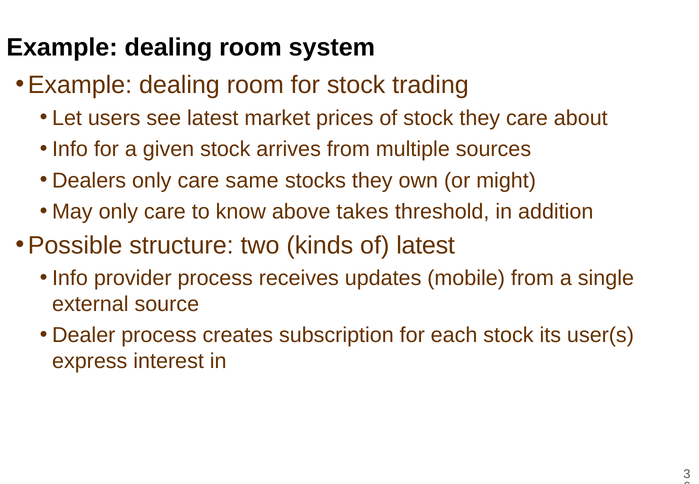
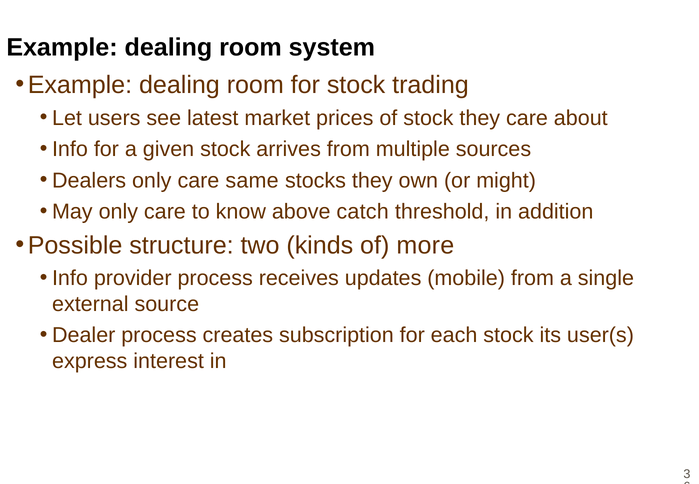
takes: takes -> catch
of latest: latest -> more
